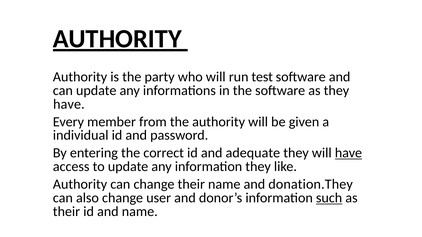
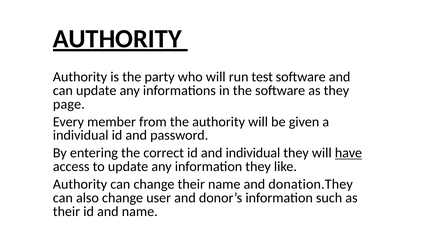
have at (69, 104): have -> page
and adequate: adequate -> individual
such underline: present -> none
